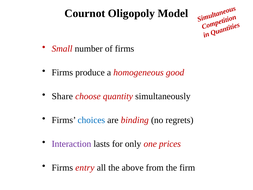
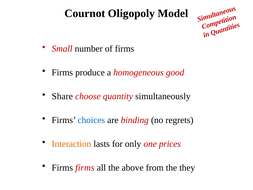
Interaction colour: purple -> orange
Firms entry: entry -> firms
firm: firm -> they
